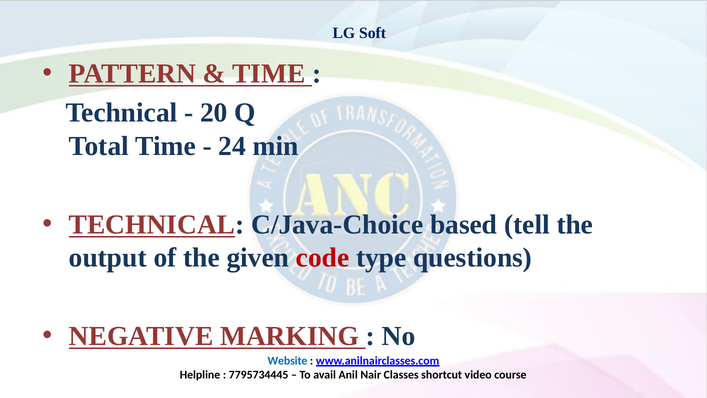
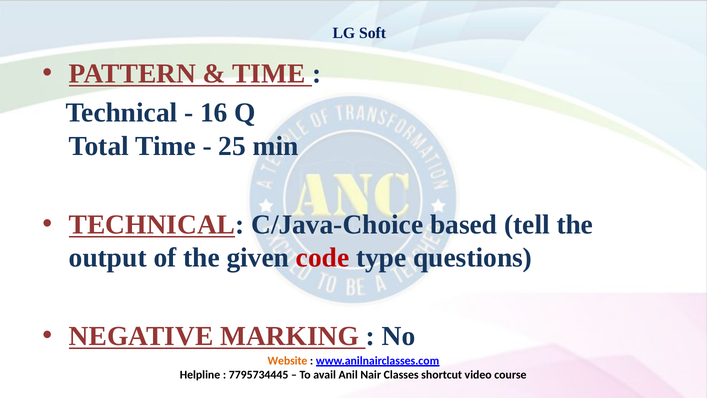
20: 20 -> 16
24: 24 -> 25
Website colour: blue -> orange
